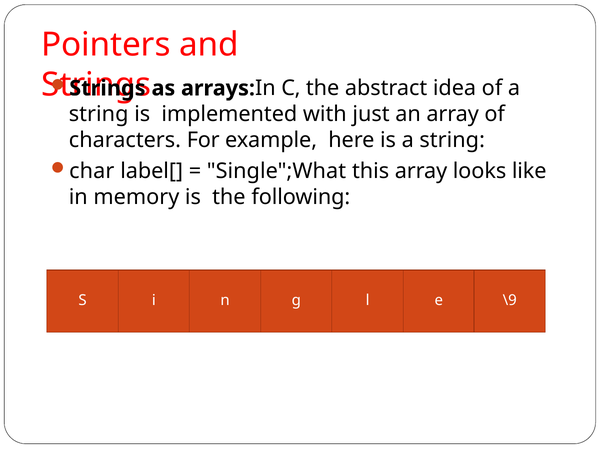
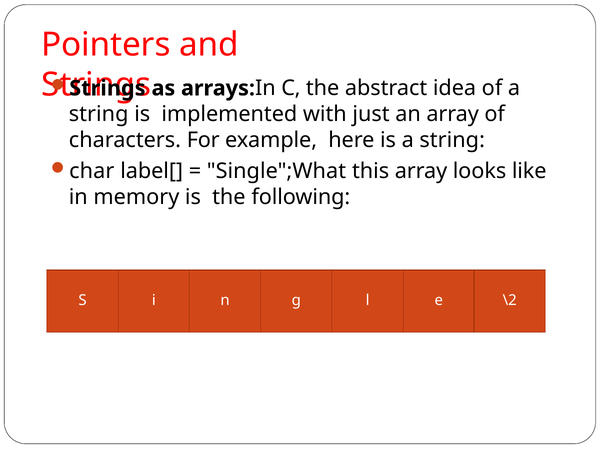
\9: \9 -> \2
